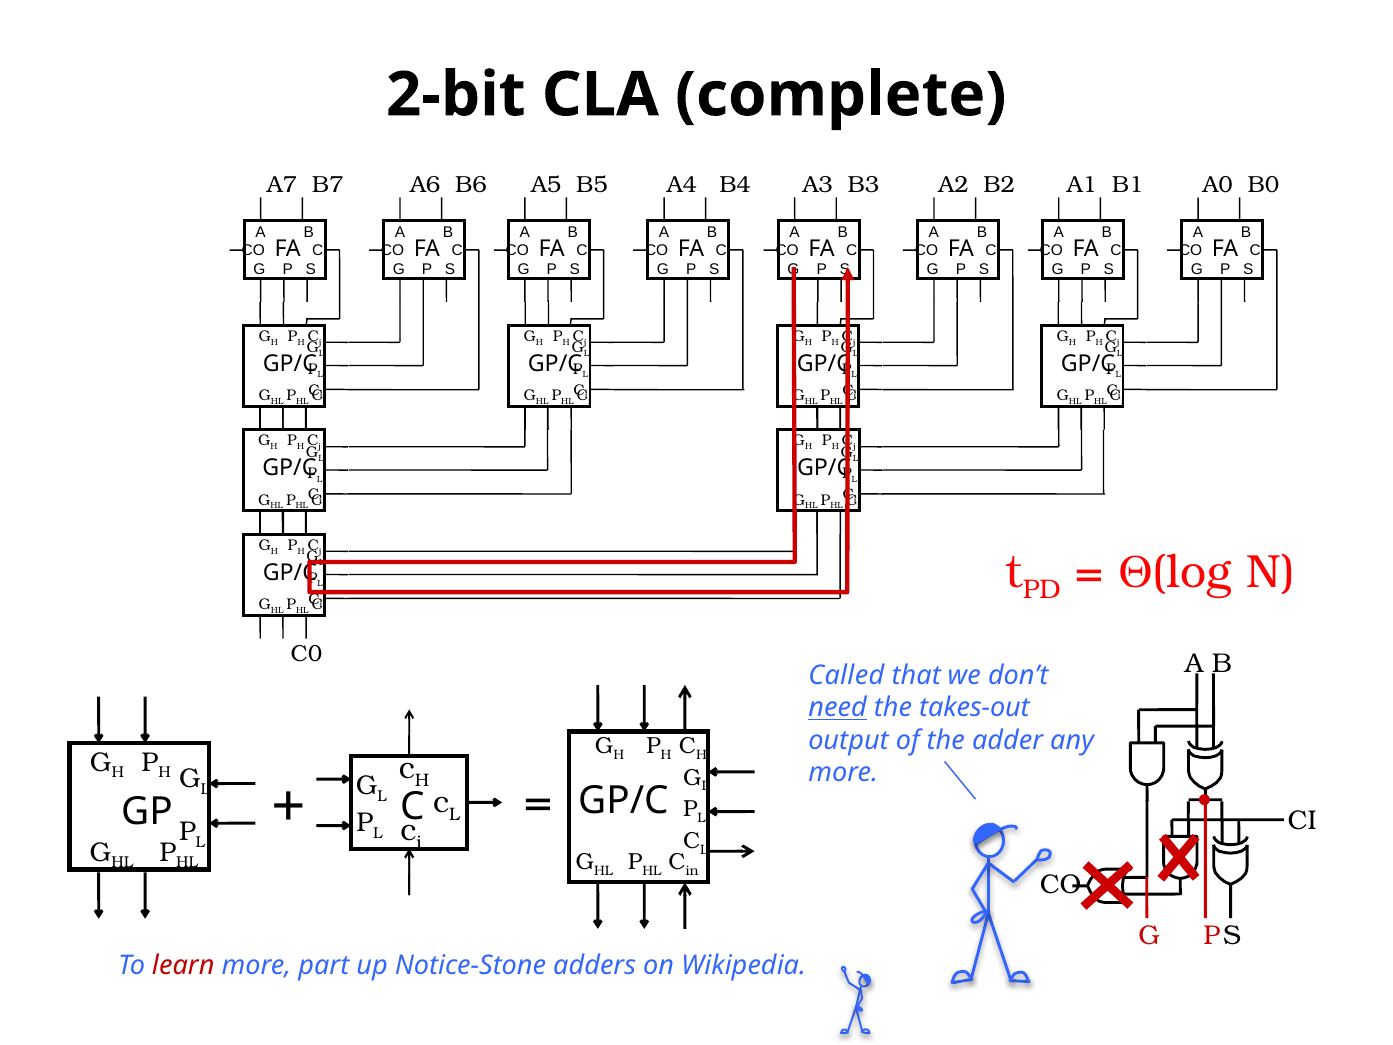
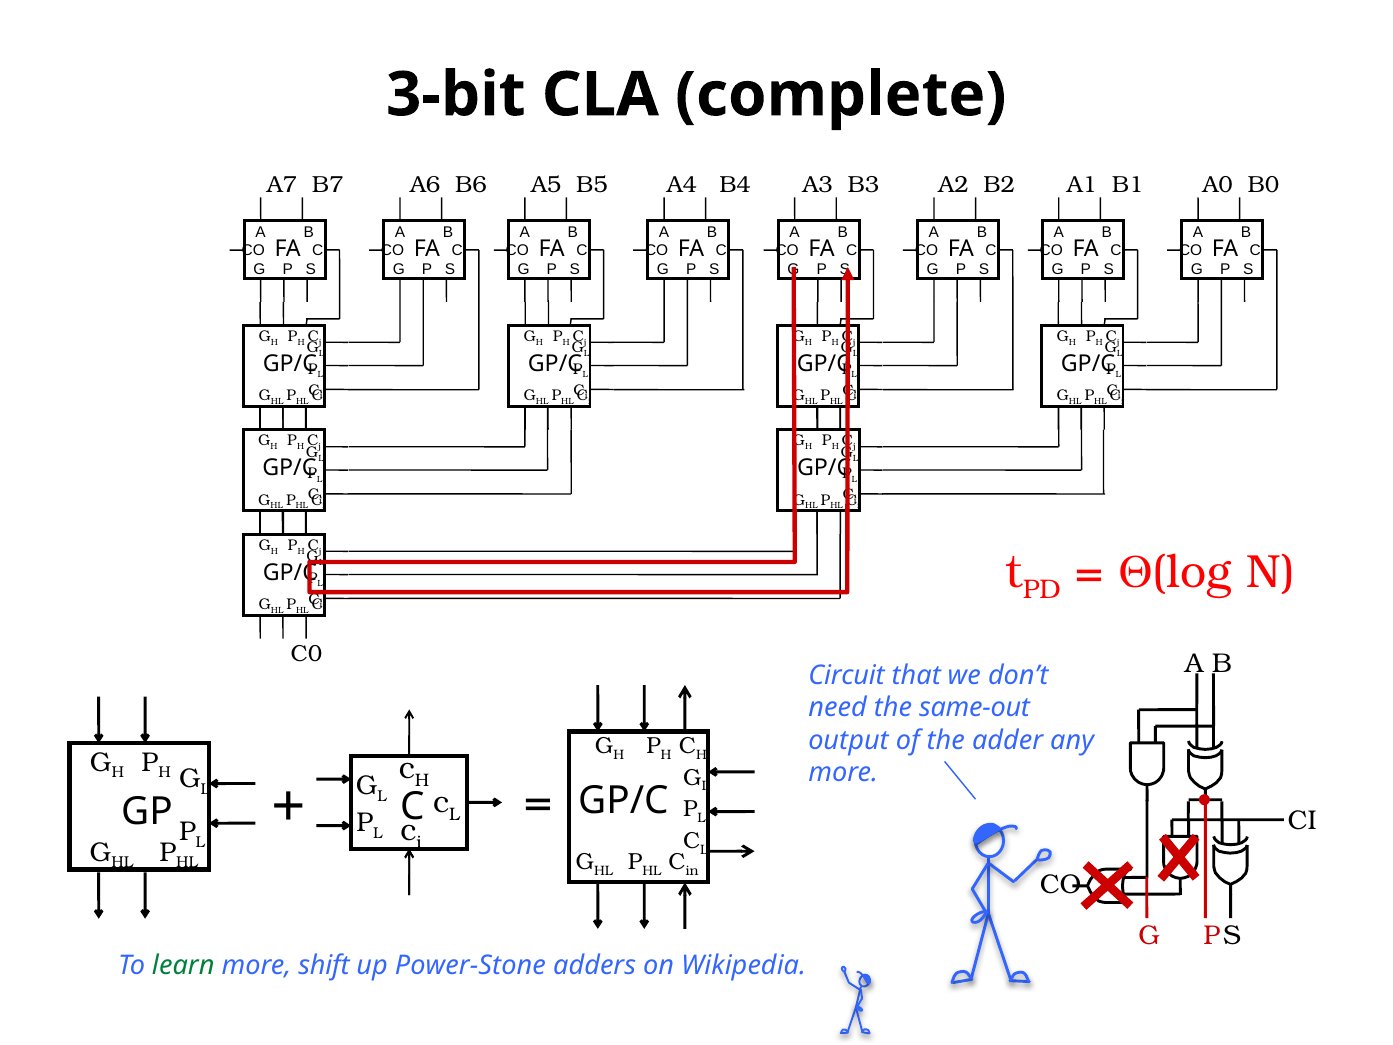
2-bit: 2-bit -> 3-bit
Called: Called -> Circuit
need underline: present -> none
takes-out: takes-out -> same-out
learn colour: red -> green
part: part -> shift
Notice-Stone: Notice-Stone -> Power-Stone
